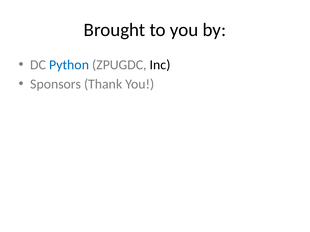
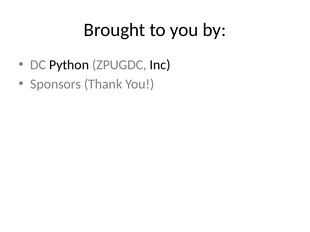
Python colour: blue -> black
